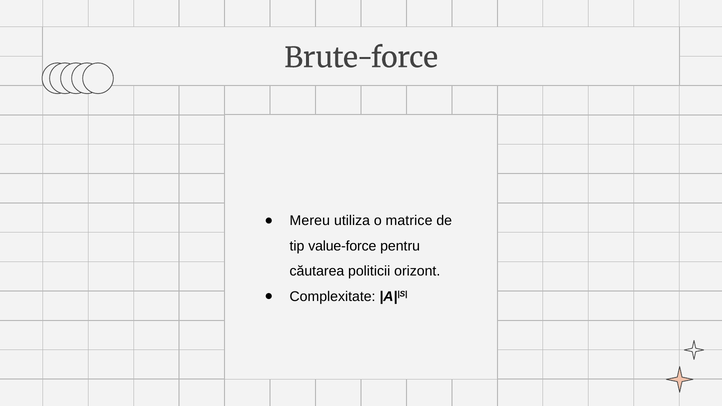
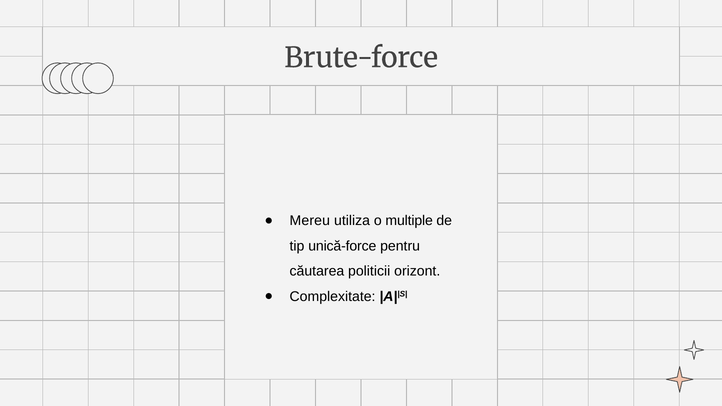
matrice: matrice -> multiple
value-force: value-force -> unică-force
